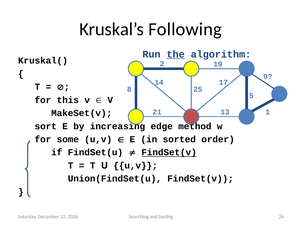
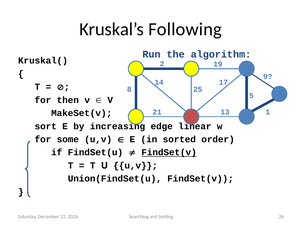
the underline: present -> none
this: this -> then
method: method -> linear
